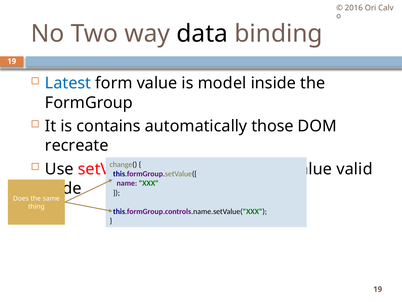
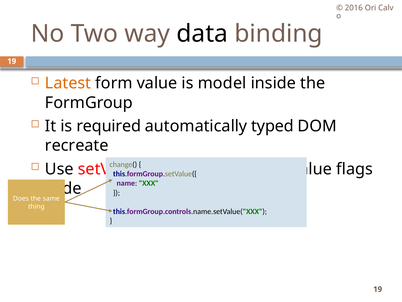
Latest colour: blue -> orange
contains: contains -> required
those: those -> typed
valid: valid -> flags
